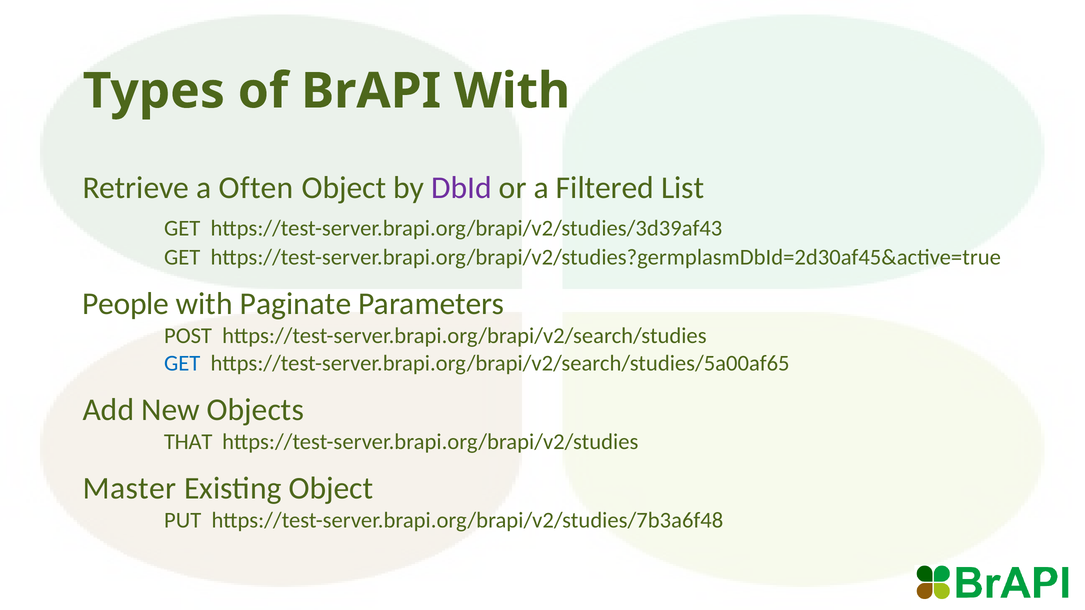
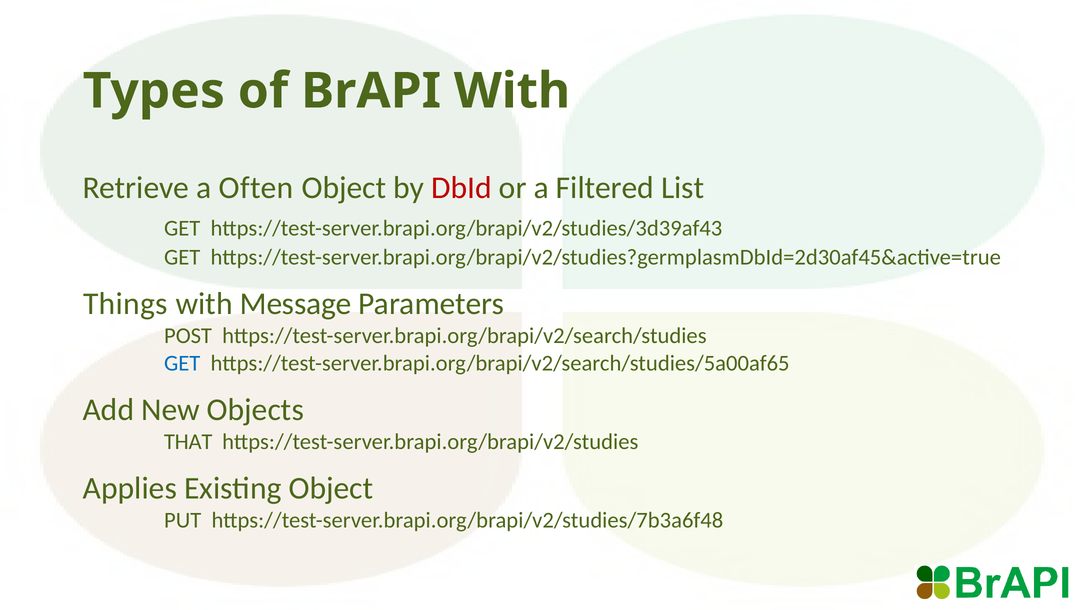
DbId colour: purple -> red
People: People -> Things
Paginate: Paginate -> Message
Master: Master -> Applies
